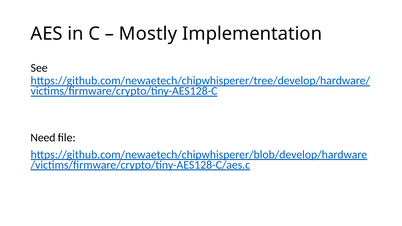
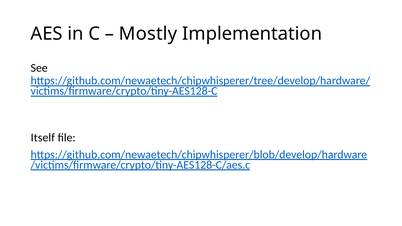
Need: Need -> Itself
